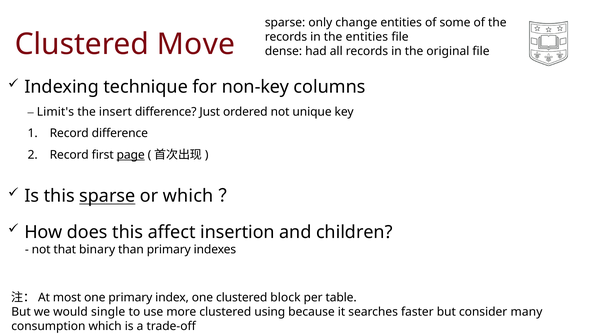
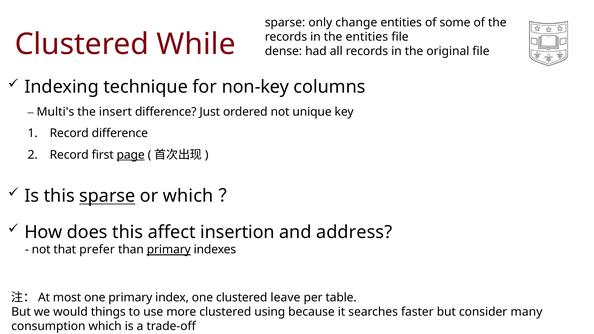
Move: Move -> While
Limit's: Limit's -> Multi's
children: children -> address
binary: binary -> prefer
primary at (169, 250) underline: none -> present
block: block -> leave
single: single -> things
